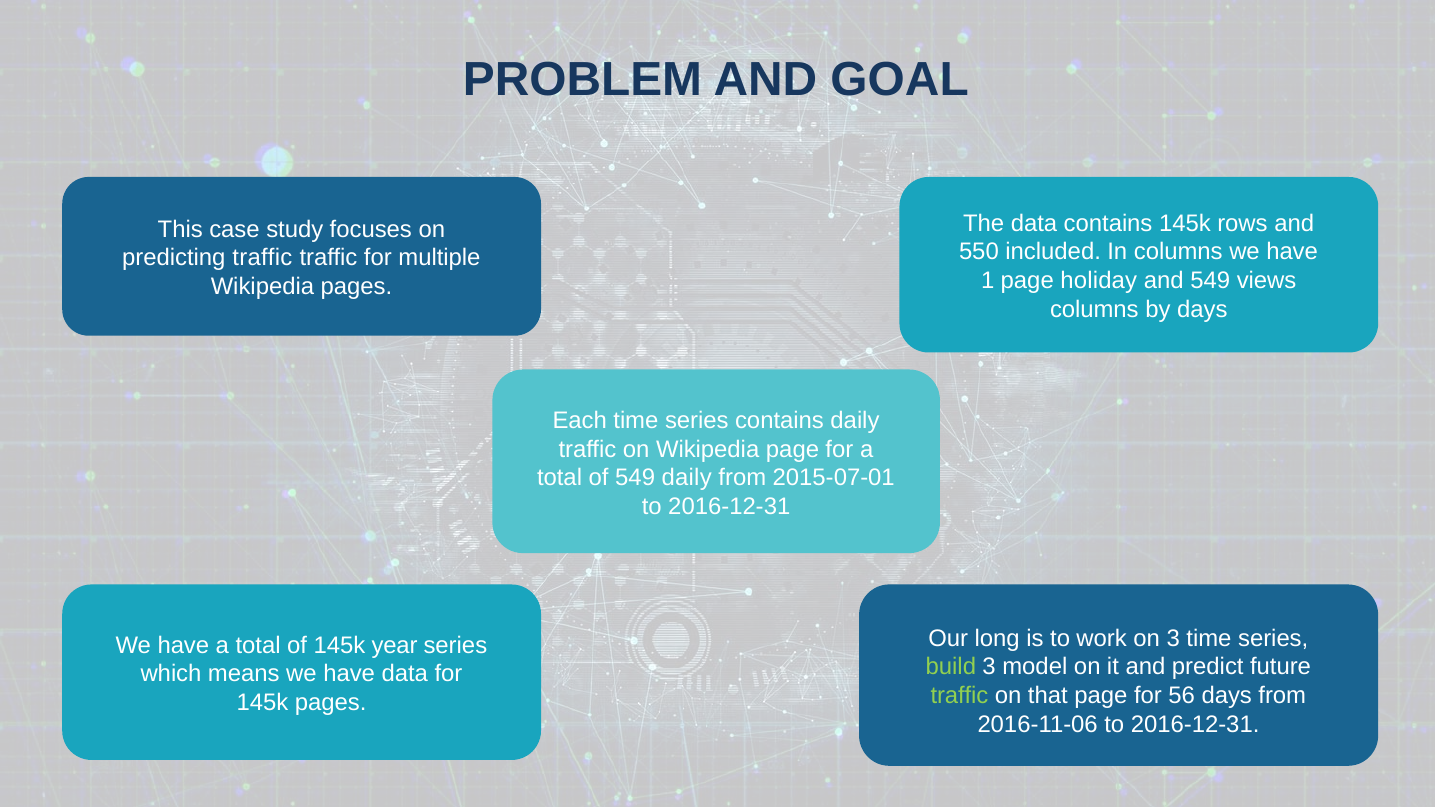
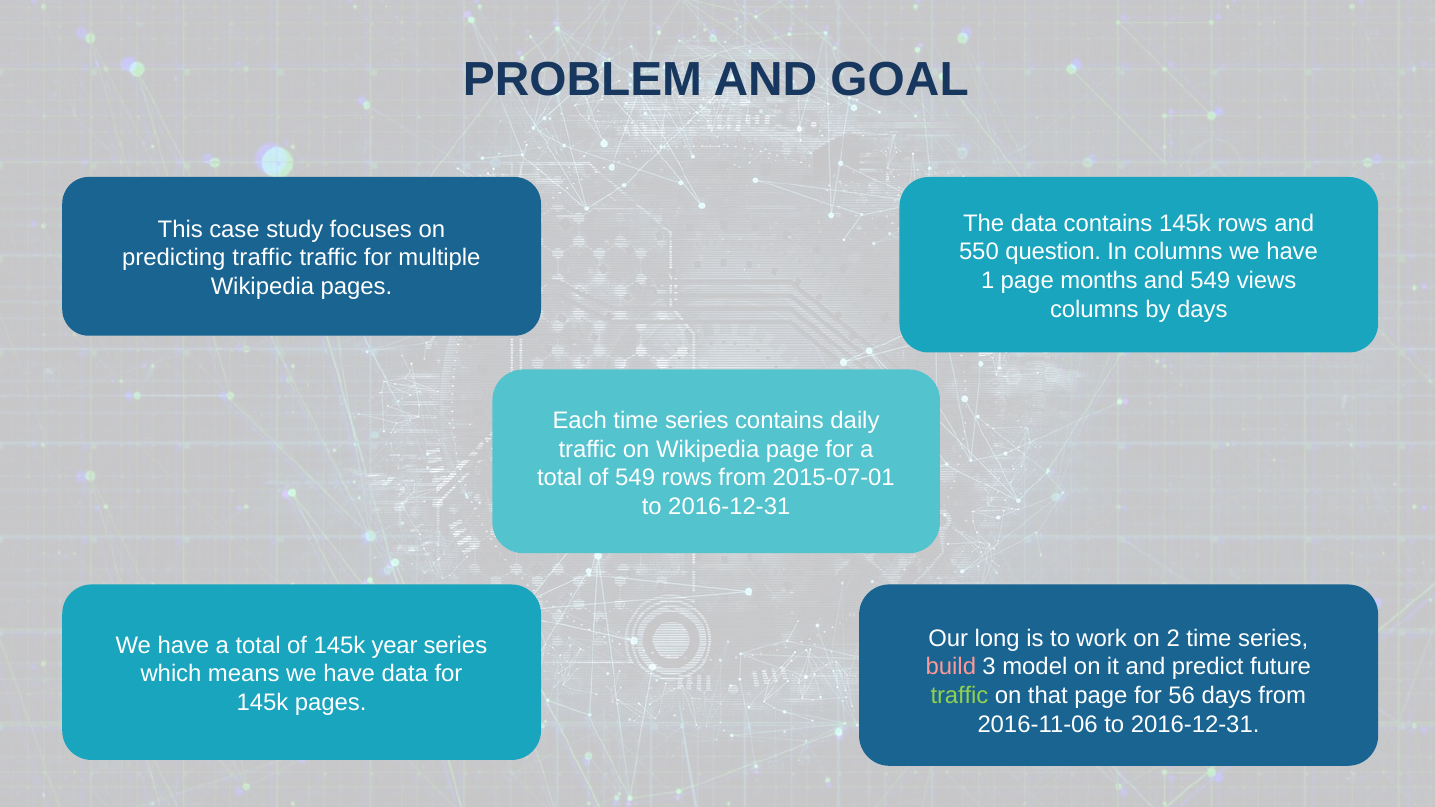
included: included -> question
holiday: holiday -> months
549 daily: daily -> rows
on 3: 3 -> 2
build colour: light green -> pink
